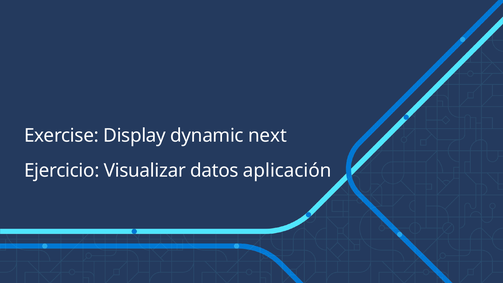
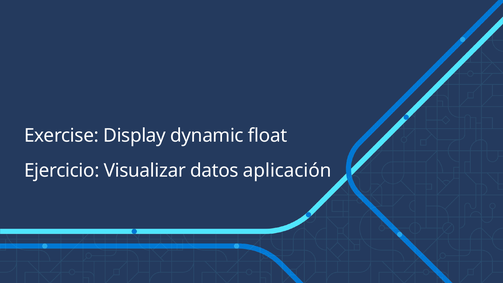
next: next -> float
